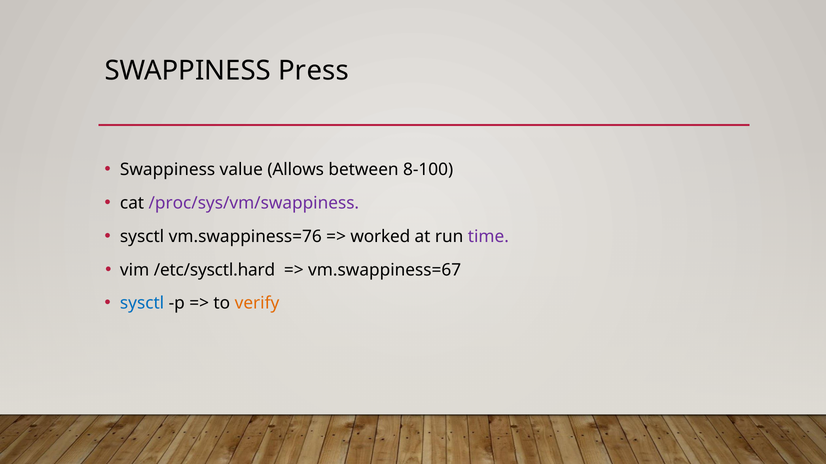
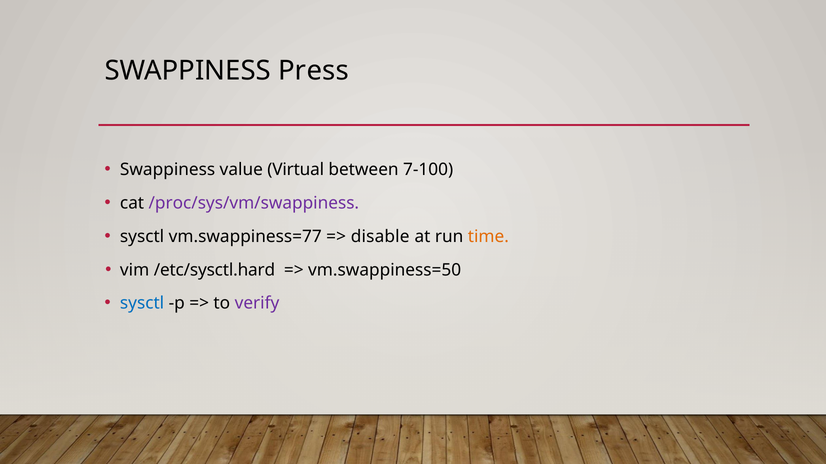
Allows: Allows -> Virtual
8-100: 8-100 -> 7-100
vm.swappiness=76: vm.swappiness=76 -> vm.swappiness=77
worked: worked -> disable
time colour: purple -> orange
vm.swappiness=67: vm.swappiness=67 -> vm.swappiness=50
verify colour: orange -> purple
